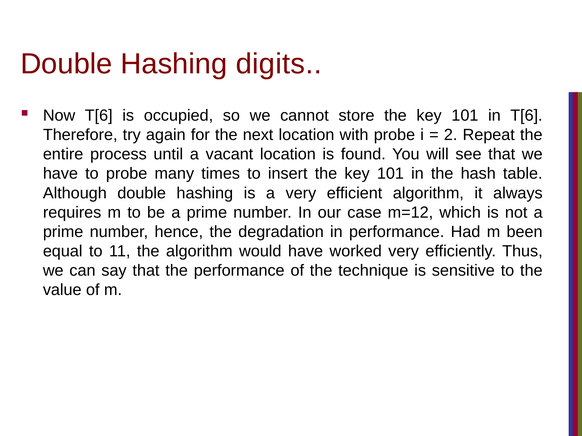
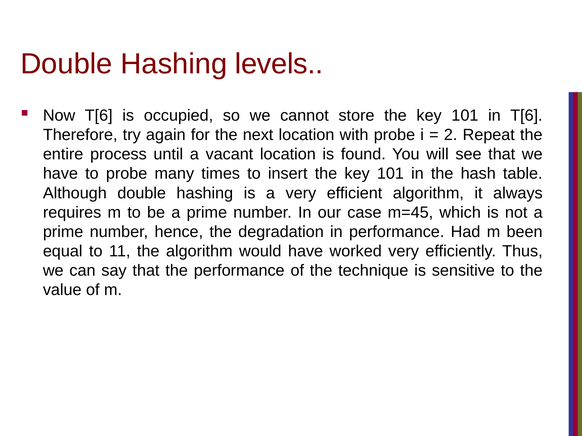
digits: digits -> levels
m=12: m=12 -> m=45
